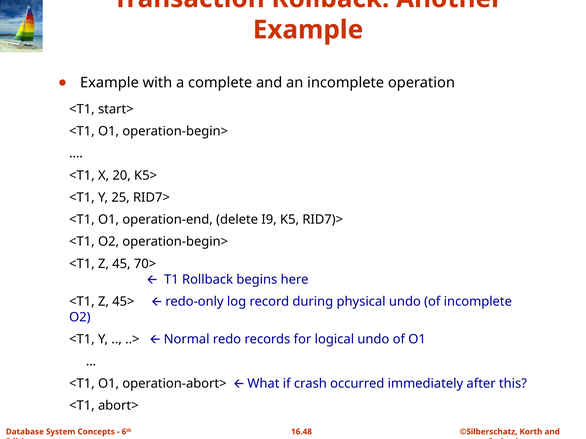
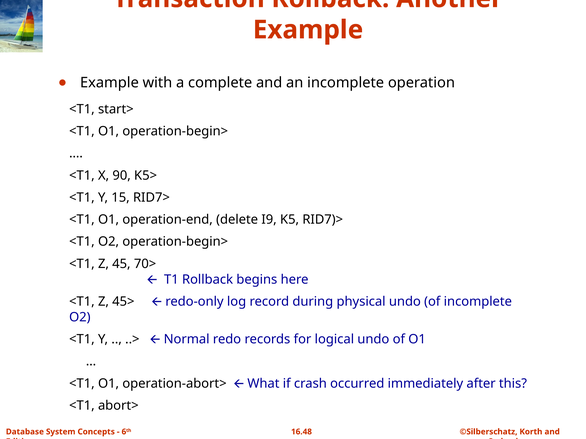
20: 20 -> 90
25: 25 -> 15
